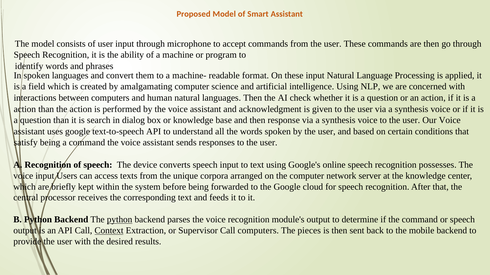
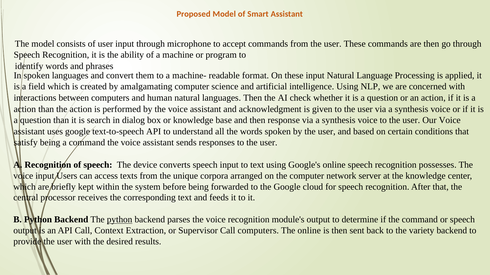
Context underline: present -> none
The pieces: pieces -> online
mobile: mobile -> variety
